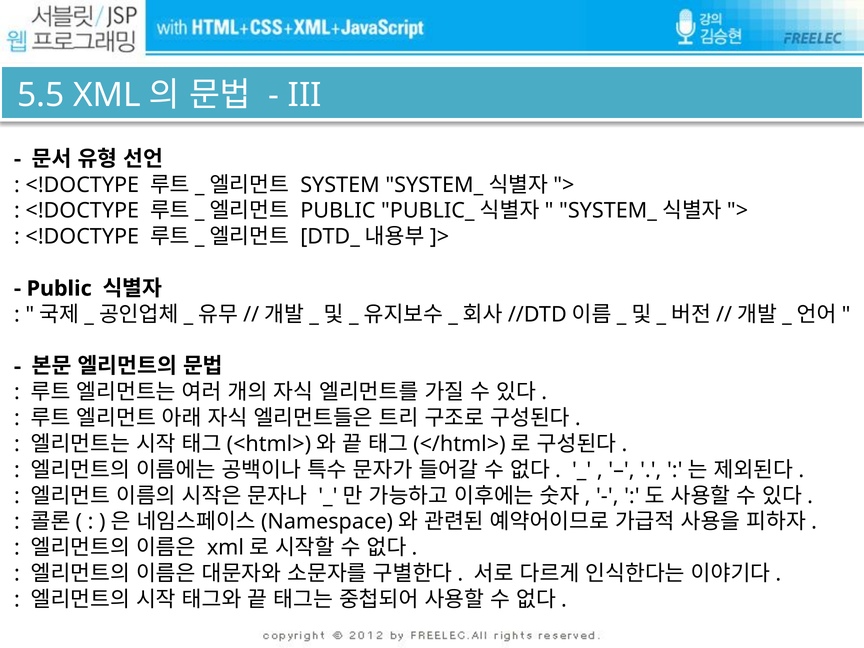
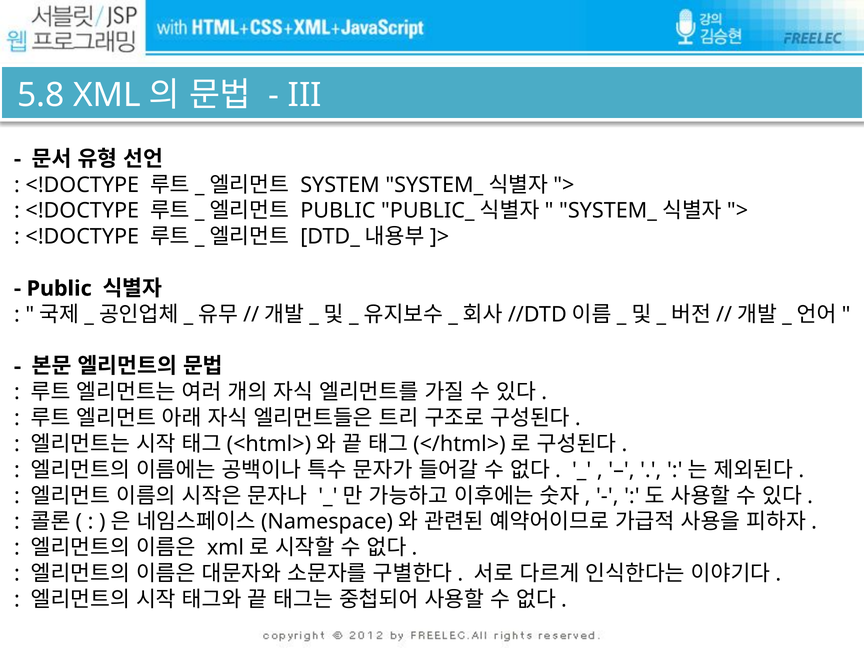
5.5: 5.5 -> 5.8
